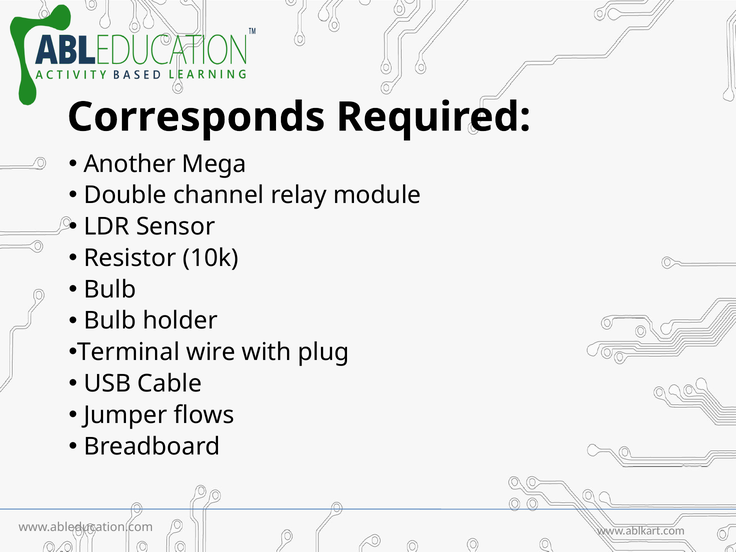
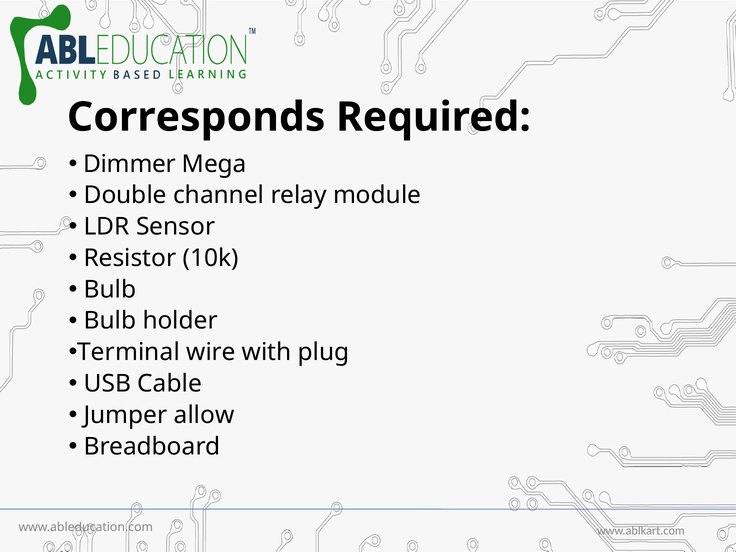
Another: Another -> Dimmer
flows: flows -> allow
